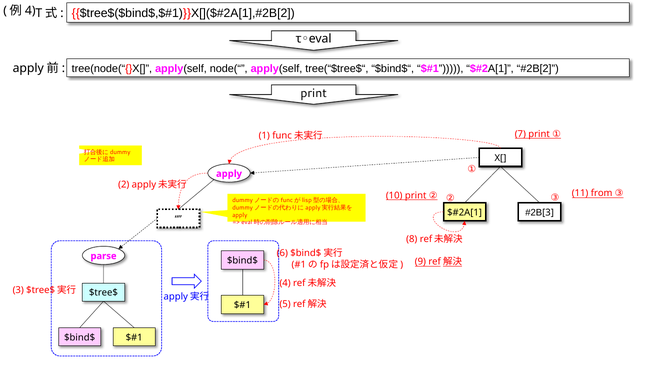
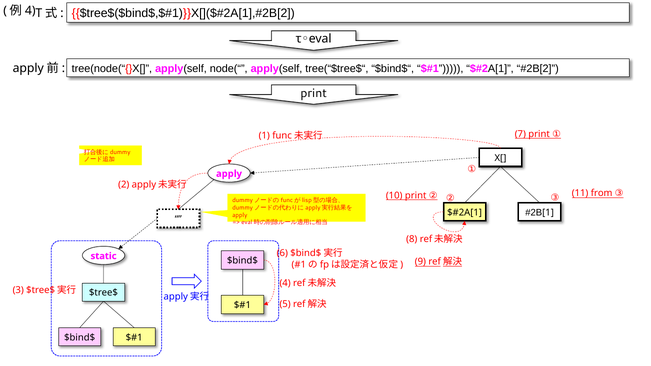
3 at (548, 213): 3 -> 1
parse: parse -> static
